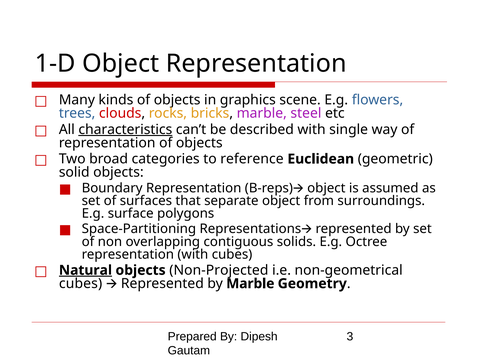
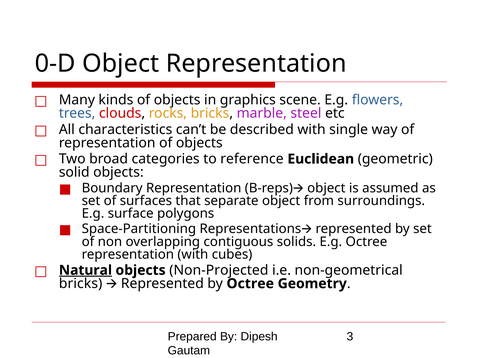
1-D: 1-D -> 0-D
characteristics underline: present -> none
cubes at (81, 283): cubes -> bricks
Marble at (250, 283): Marble -> Octree
